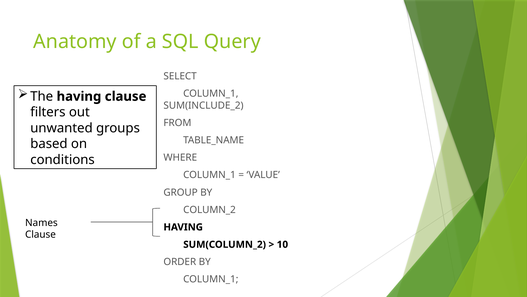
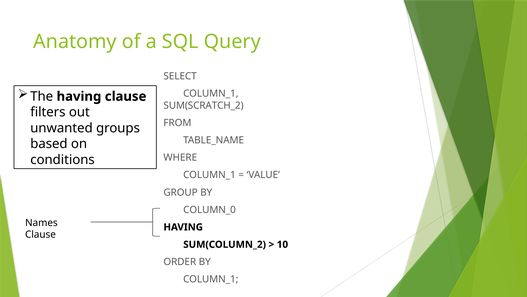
SUM(INCLUDE_2: SUM(INCLUDE_2 -> SUM(SCRATCH_2
COLUMN_2: COLUMN_2 -> COLUMN_0
